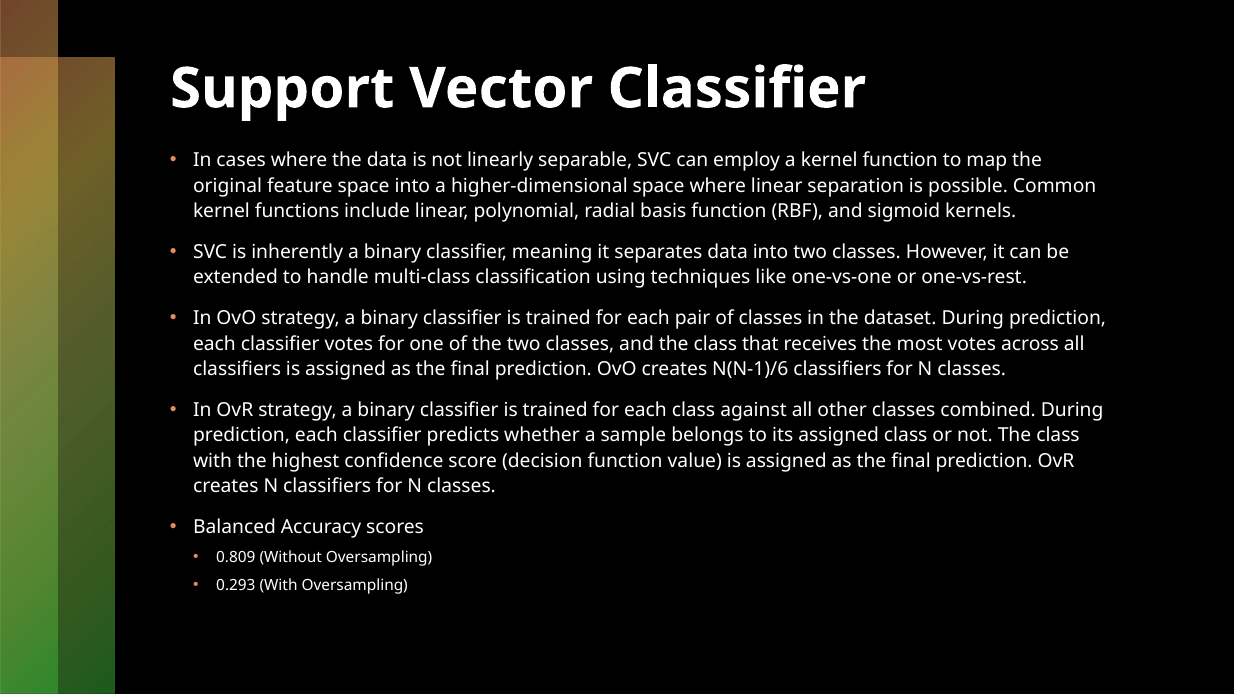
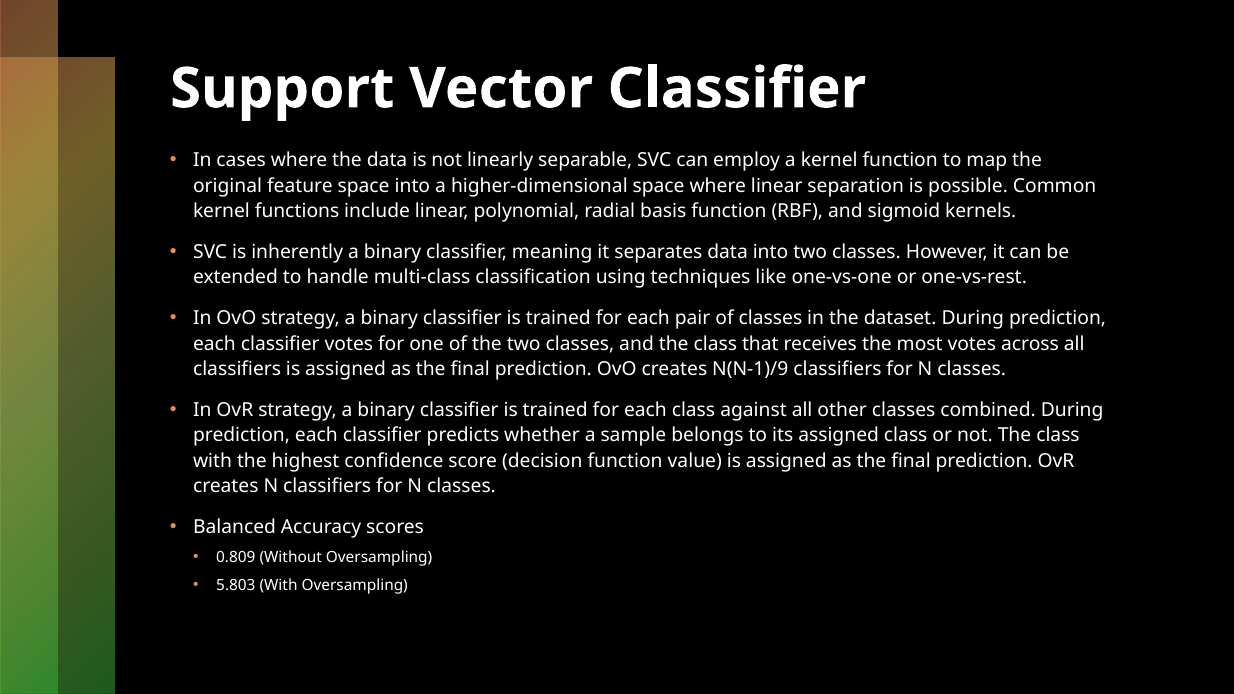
N(N-1)/6: N(N-1)/6 -> N(N-1)/9
0.293: 0.293 -> 5.803
